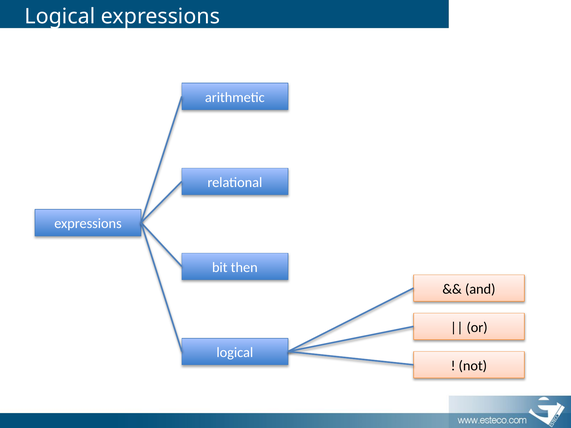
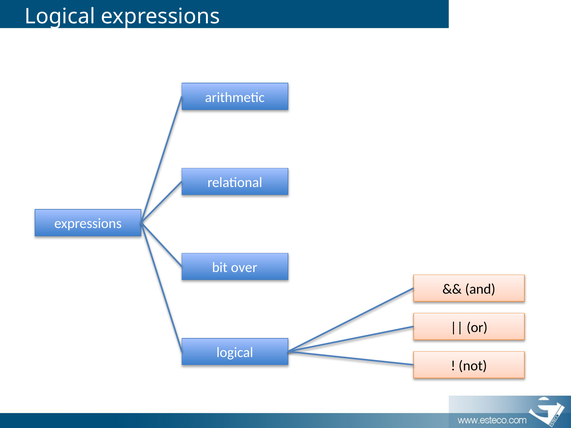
then: then -> over
